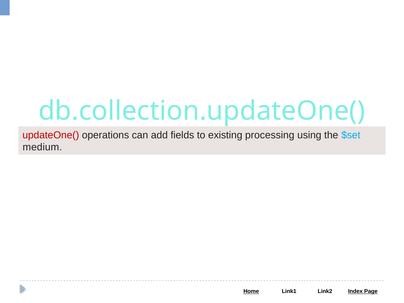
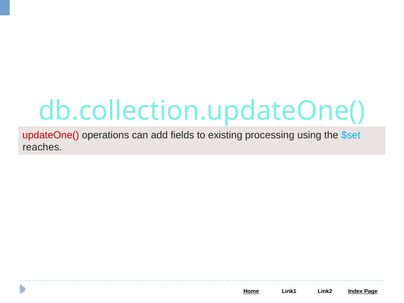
medium: medium -> reaches
